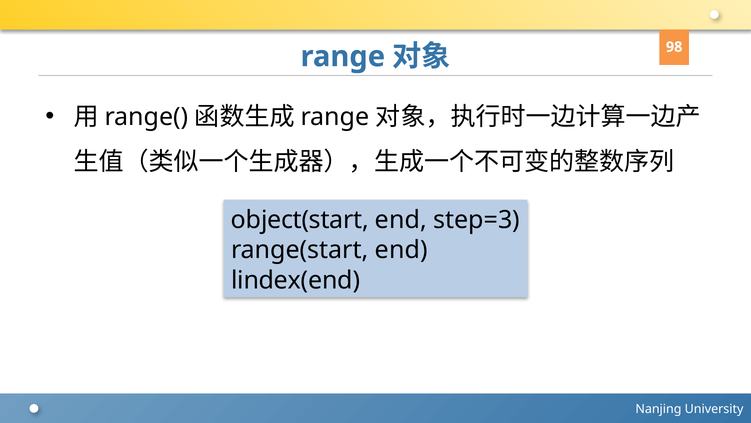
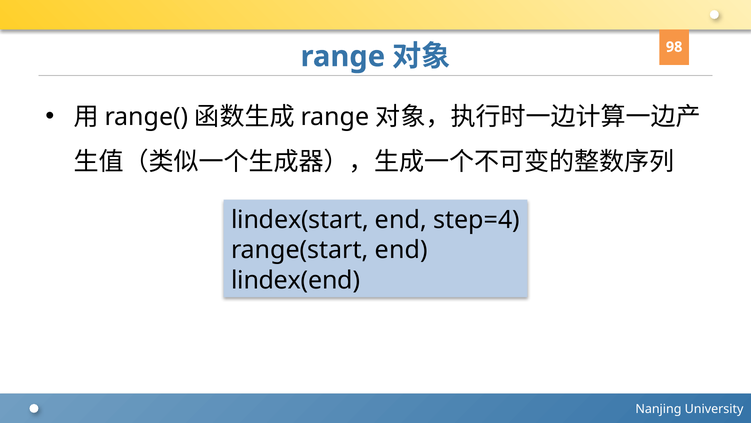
object(start: object(start -> lindex(start
step=3: step=3 -> step=4
